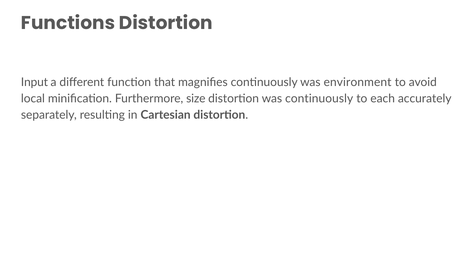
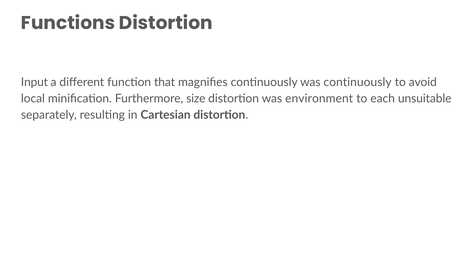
was environment: environment -> continuously
was continuously: continuously -> environment
accurately: accurately -> unsuitable
